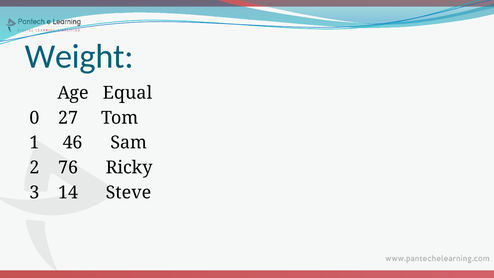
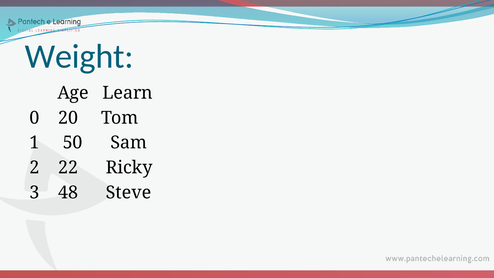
Equal: Equal -> Learn
27: 27 -> 20
46: 46 -> 50
76: 76 -> 22
14: 14 -> 48
